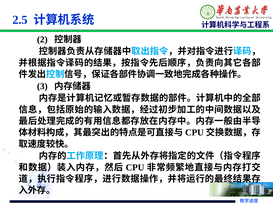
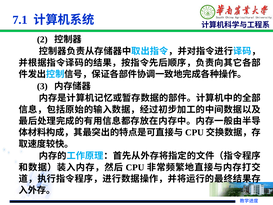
2.5: 2.5 -> 7.1
